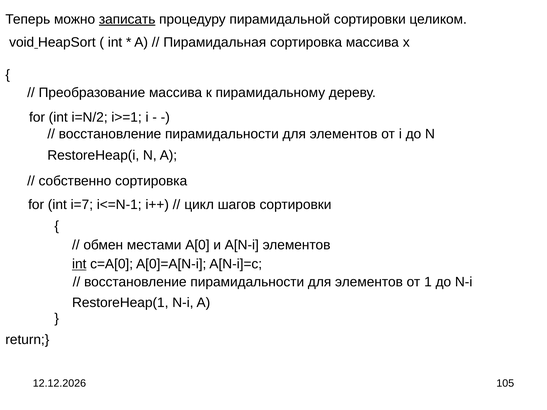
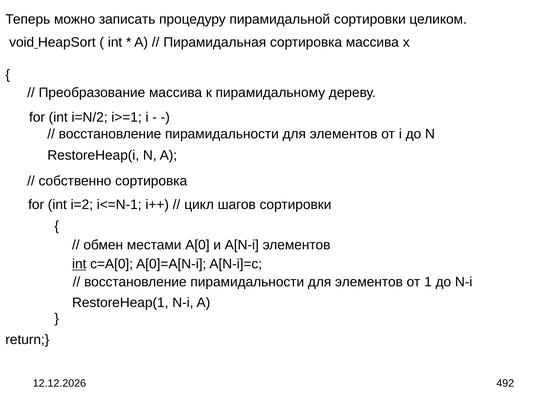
записать underline: present -> none
i=7: i=7 -> i=2
105: 105 -> 492
